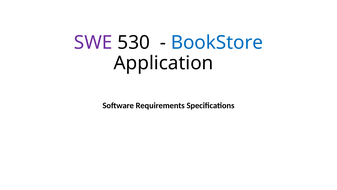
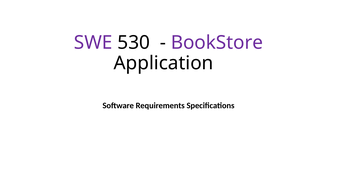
BookStore colour: blue -> purple
